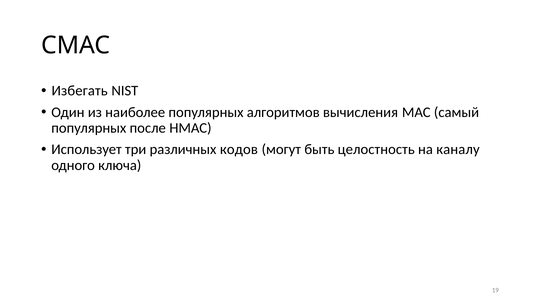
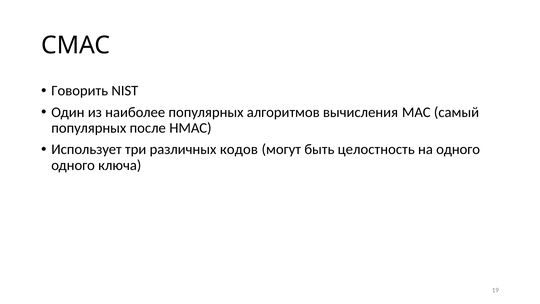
Избегать: Избегать -> Говорить
на каналу: каналу -> одного
